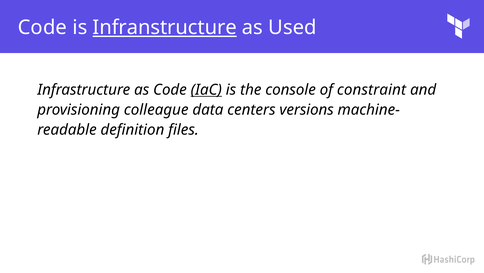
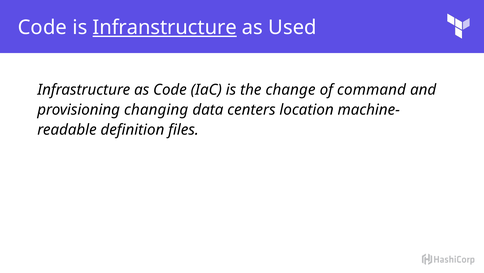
IaC underline: present -> none
console: console -> change
constraint: constraint -> command
colleague: colleague -> changing
versions: versions -> location
